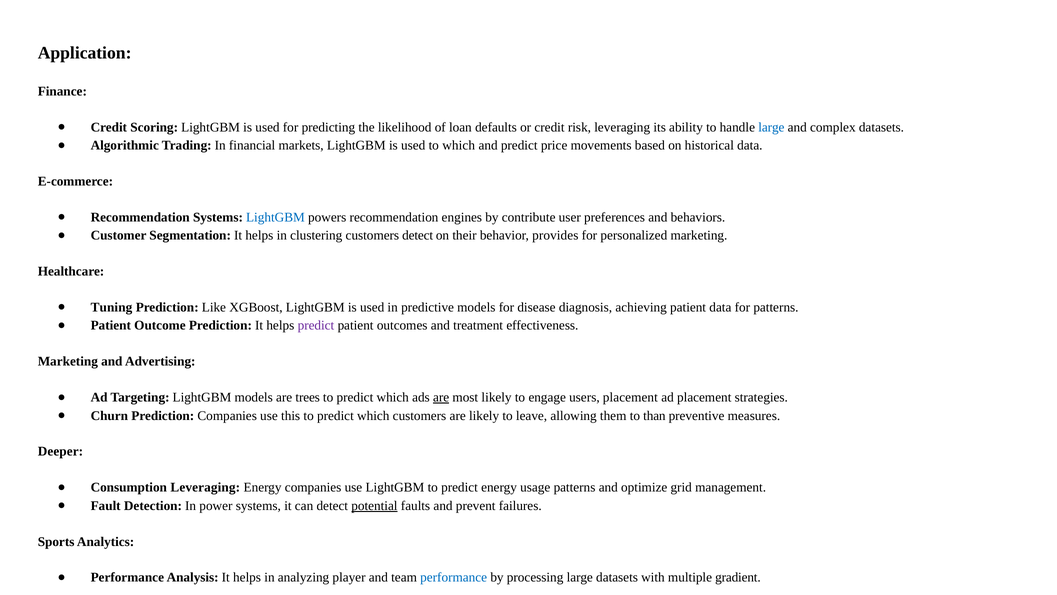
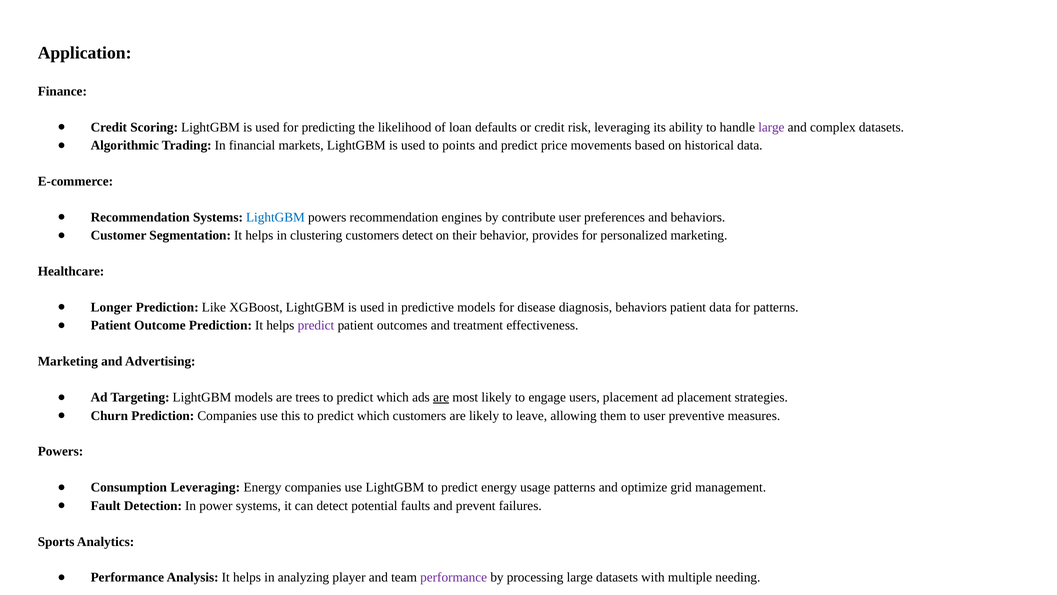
large at (771, 127) colour: blue -> purple
to which: which -> points
Tuning: Tuning -> Longer
diagnosis achieving: achieving -> behaviors
to than: than -> user
Deeper at (60, 451): Deeper -> Powers
potential underline: present -> none
performance at (454, 577) colour: blue -> purple
gradient: gradient -> needing
